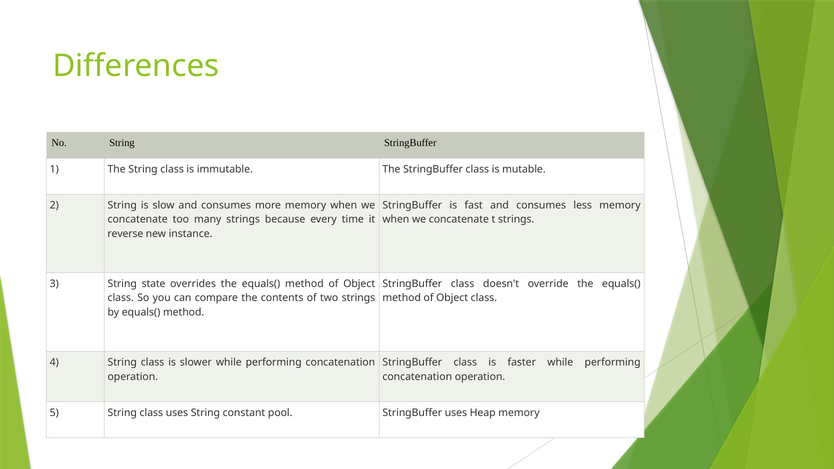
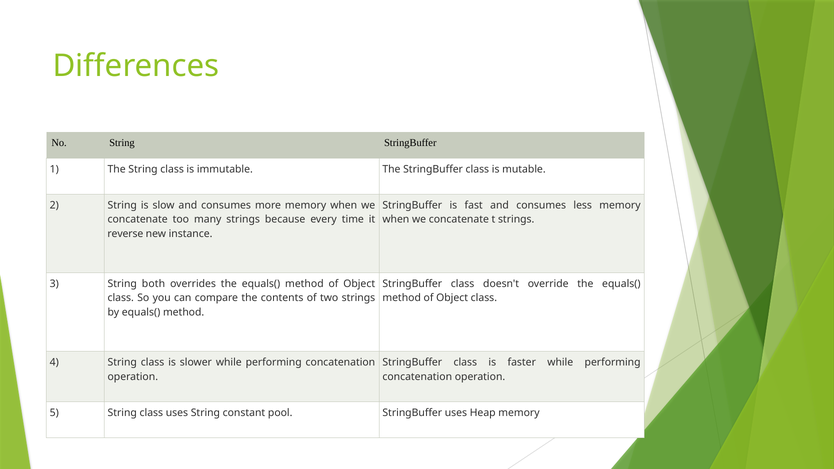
state: state -> both
